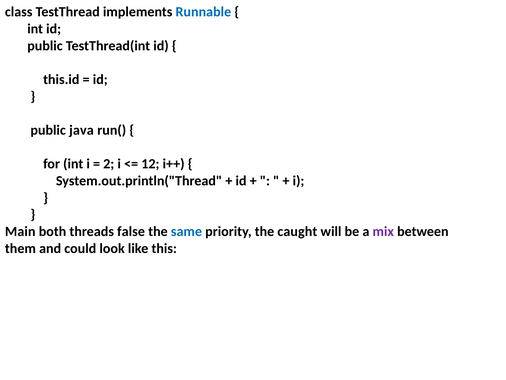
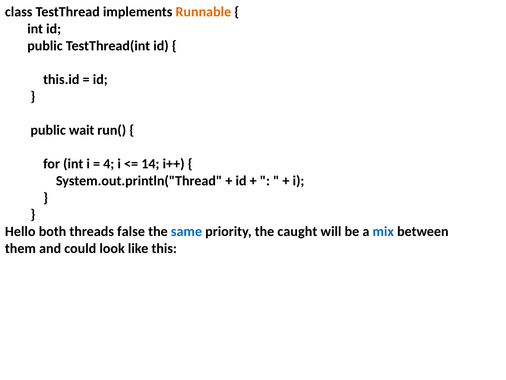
Runnable colour: blue -> orange
java: java -> wait
2: 2 -> 4
12: 12 -> 14
Main: Main -> Hello
mix colour: purple -> blue
